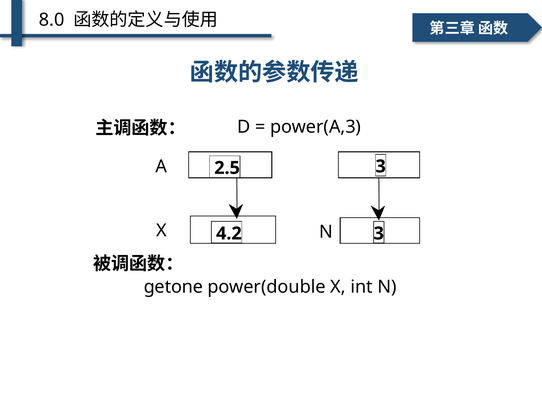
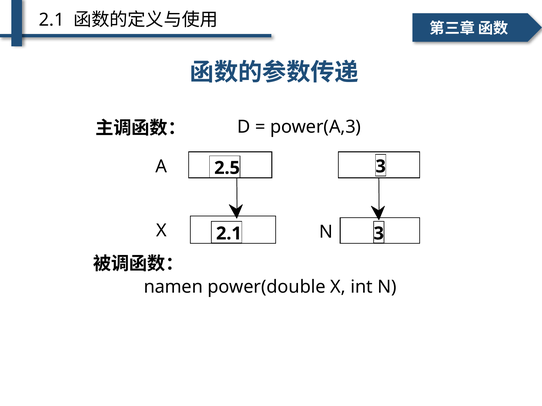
8.0 at (52, 20): 8.0 -> 2.1
4.2 at (229, 234): 4.2 -> 2.1
getone: getone -> namen
